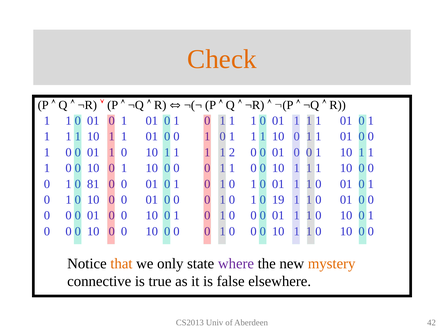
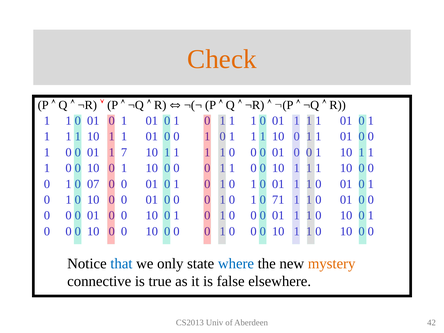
0 at (124, 152): 0 -> 7
2 at (232, 152): 2 -> 0
81: 81 -> 07
19: 19 -> 71
that colour: orange -> blue
where colour: purple -> blue
